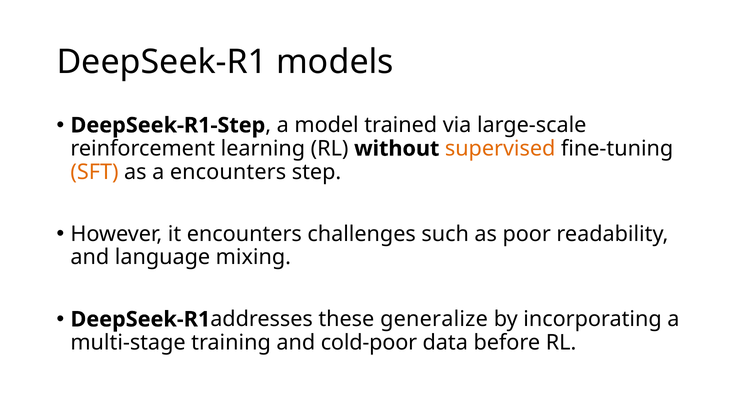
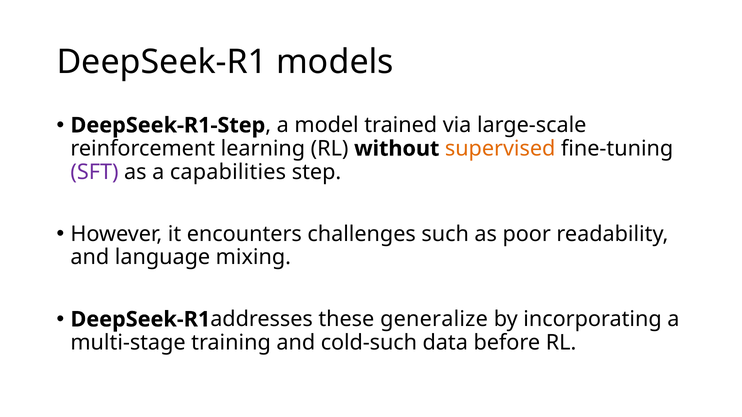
SFT colour: orange -> purple
a encounters: encounters -> capabilities
cold-poor: cold-poor -> cold-such
